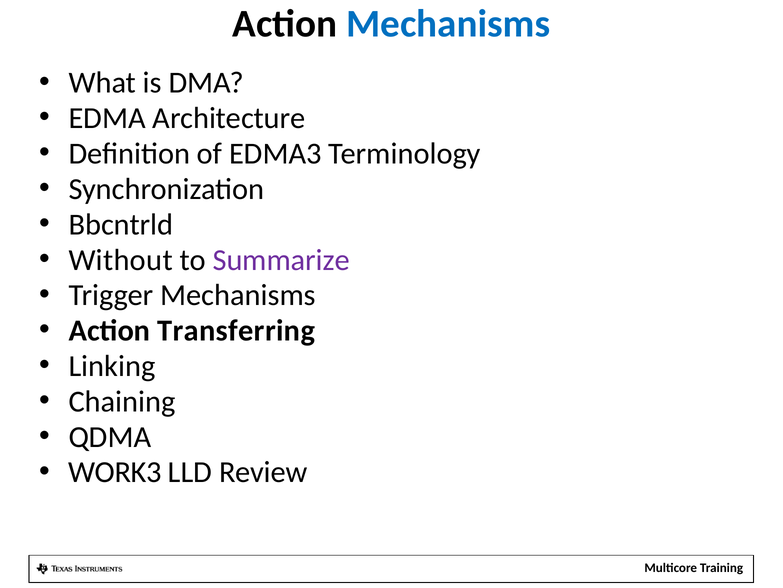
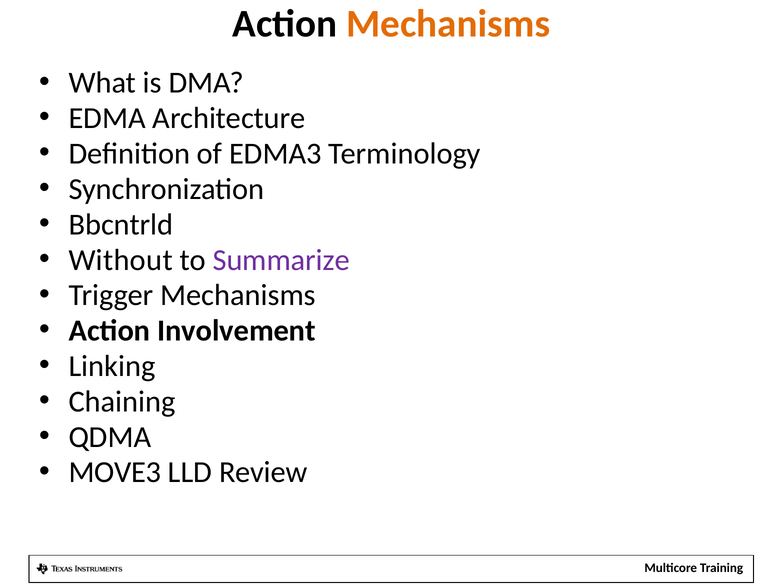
Mechanisms at (448, 24) colour: blue -> orange
Transferring: Transferring -> Involvement
WORK3: WORK3 -> MOVE3
